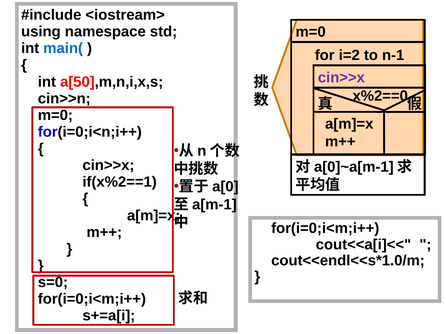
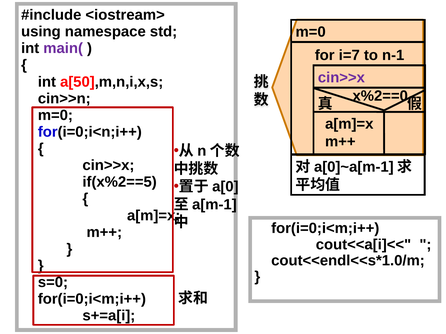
main( colour: blue -> purple
i=2: i=2 -> i=7
if(x%2==1: if(x%2==1 -> if(x%2==5
